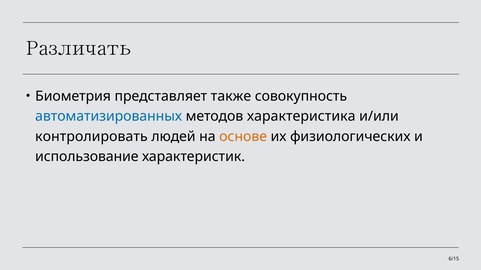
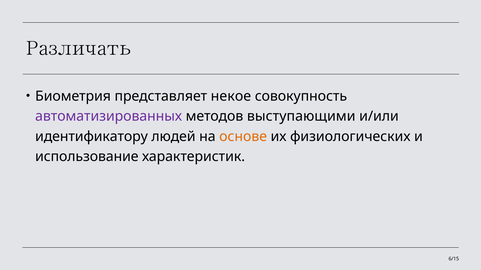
также: также -> некое
автоматизированных colour: blue -> purple
характеристика: характеристика -> выступающими
контролировать: контролировать -> идентификатору
